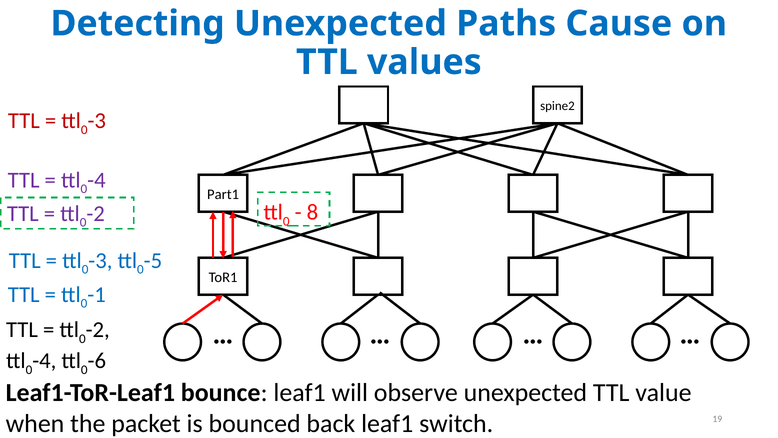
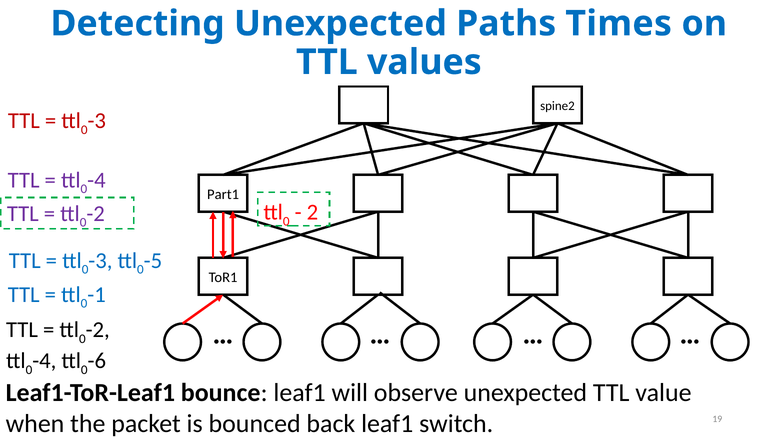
Cause: Cause -> Times
8: 8 -> 2
